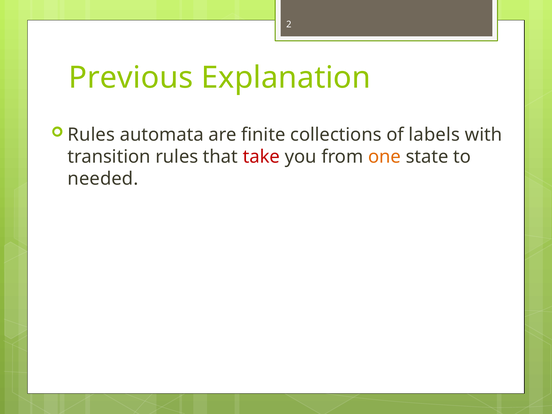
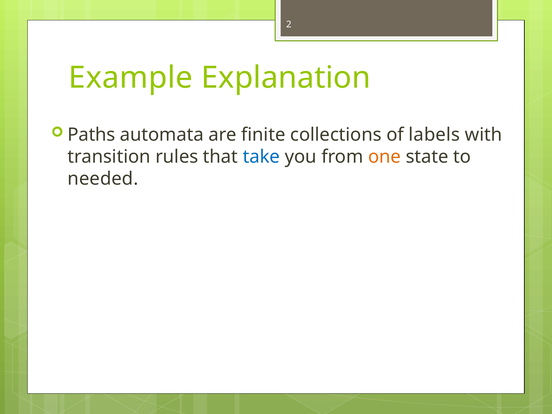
Previous: Previous -> Example
Rules at (91, 135): Rules -> Paths
take colour: red -> blue
